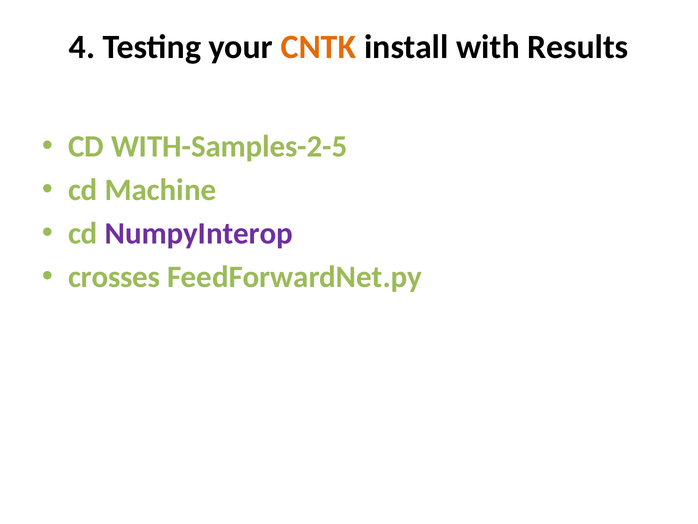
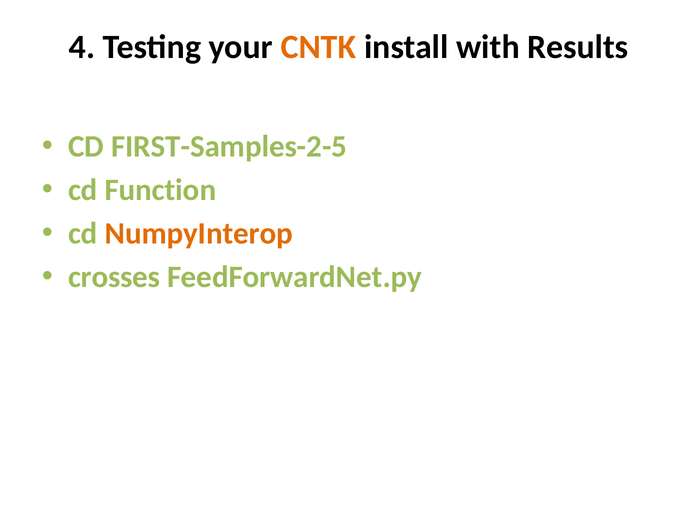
WITH-Samples-2-5: WITH-Samples-2-5 -> FIRST-Samples-2-5
Machine: Machine -> Function
NumpyInterop colour: purple -> orange
